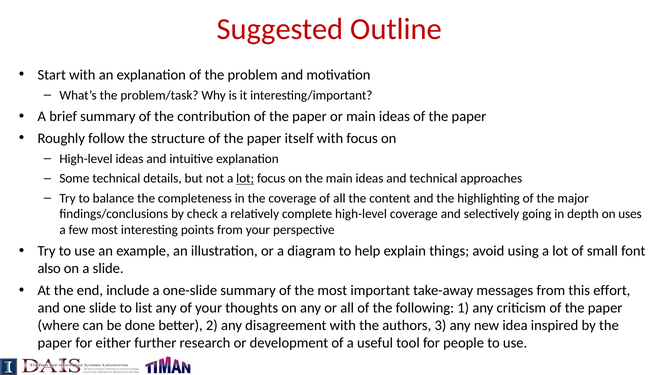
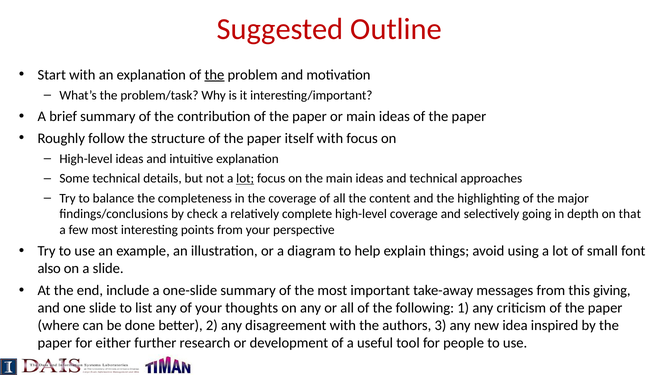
the at (214, 75) underline: none -> present
uses: uses -> that
effort: effort -> giving
